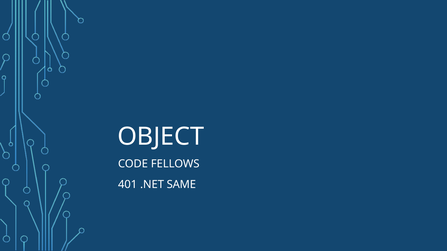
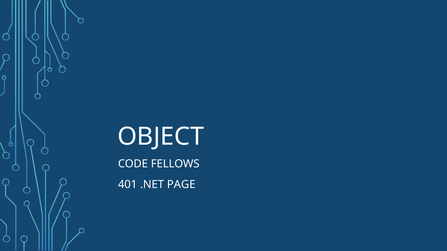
SAME: SAME -> PAGE
